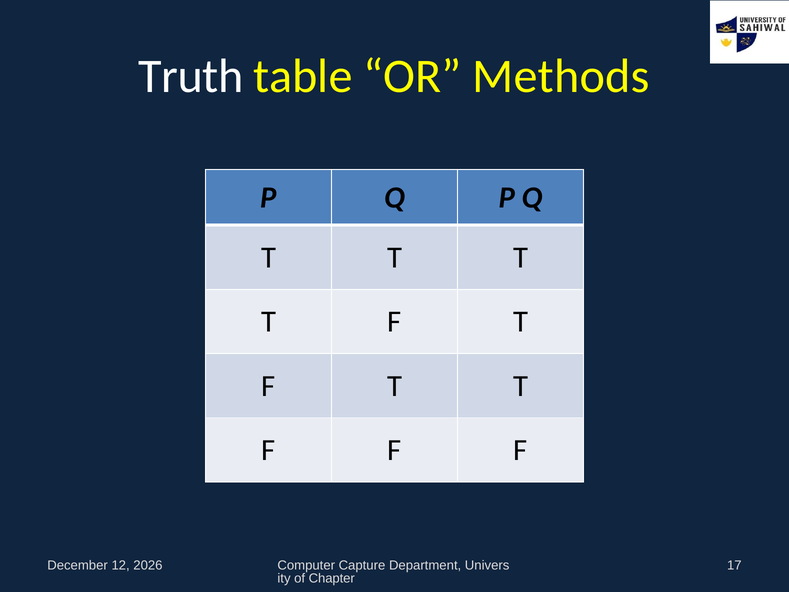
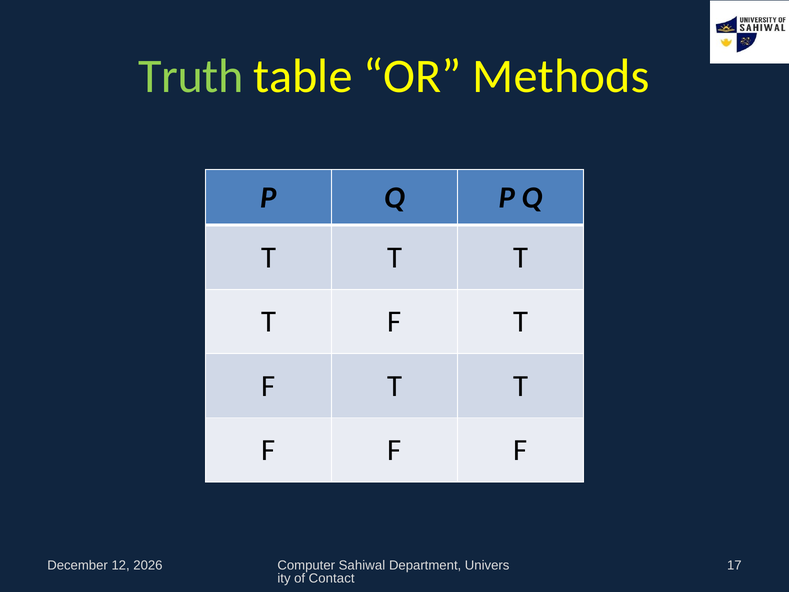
Truth colour: white -> light green
Capture: Capture -> Sahiwal
Chapter: Chapter -> Contact
